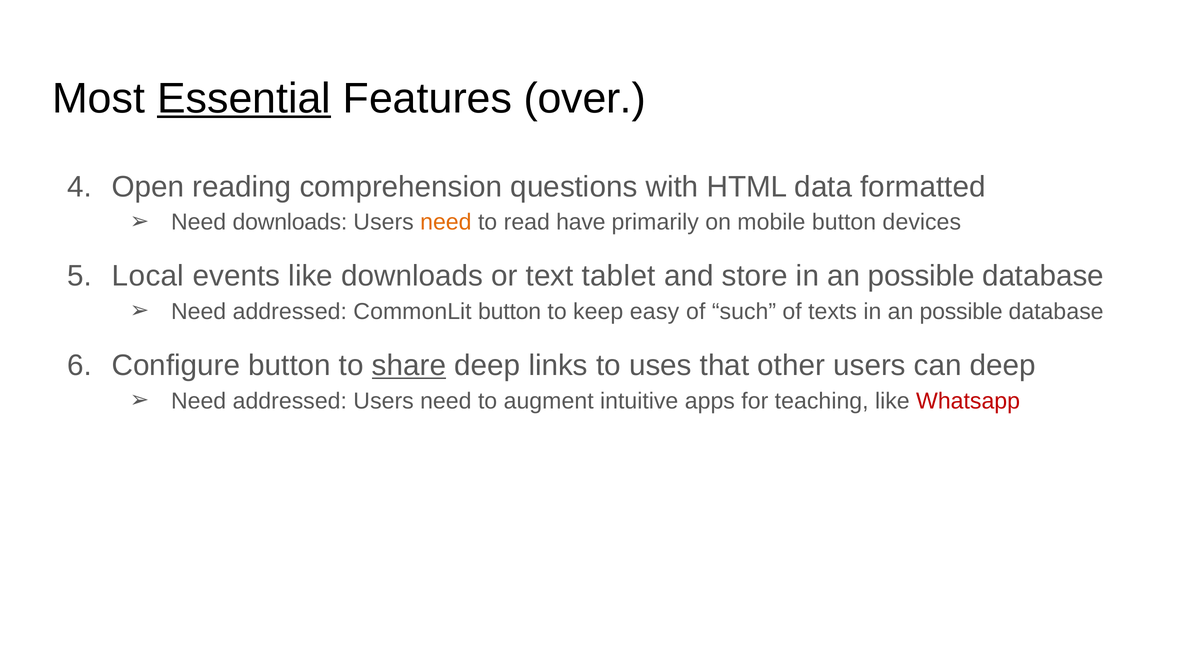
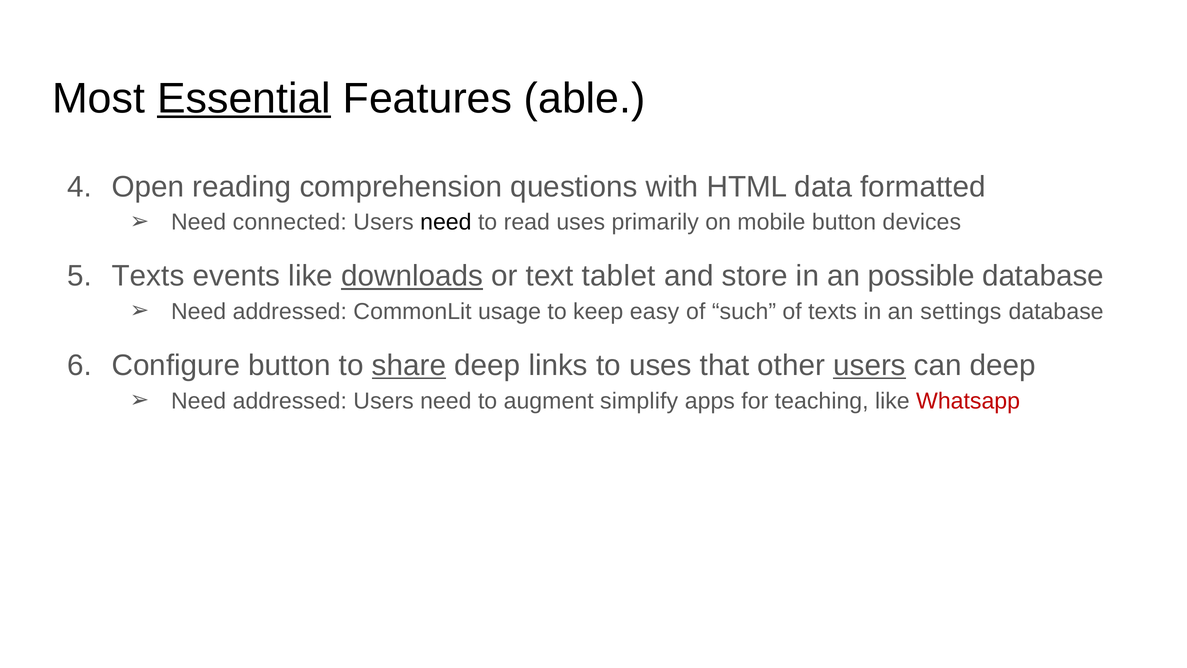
over: over -> able
Need downloads: downloads -> connected
need at (446, 222) colour: orange -> black
read have: have -> uses
Local at (148, 276): Local -> Texts
downloads at (412, 276) underline: none -> present
CommonLit button: button -> usage
texts in an possible: possible -> settings
users at (870, 365) underline: none -> present
intuitive: intuitive -> simplify
